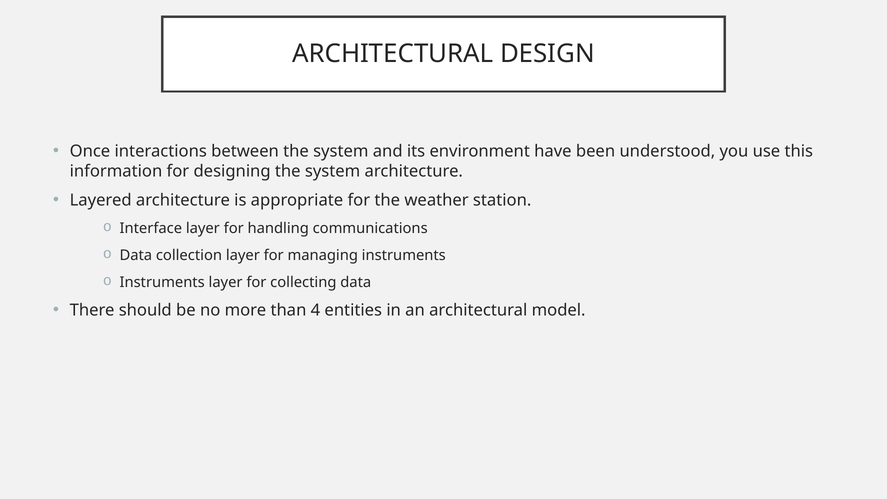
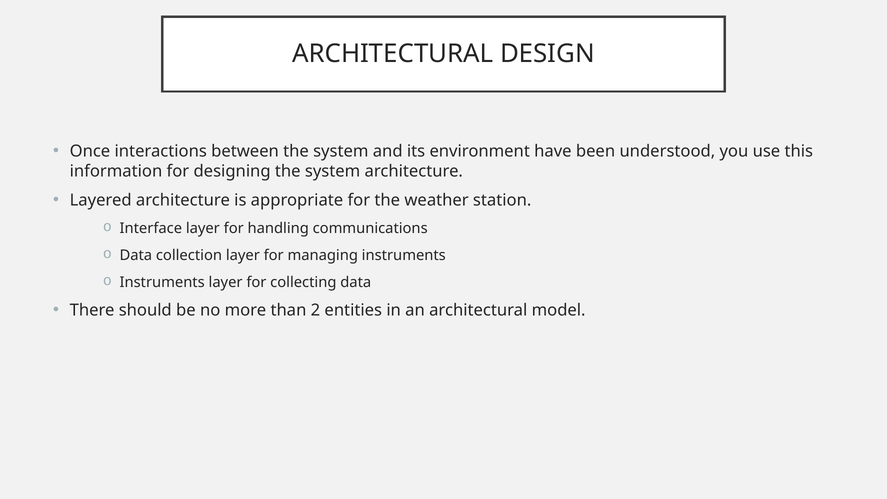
4: 4 -> 2
